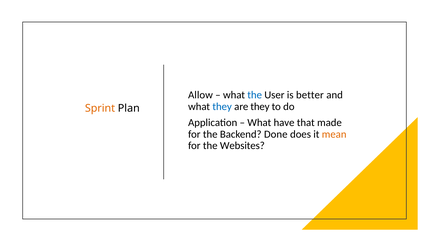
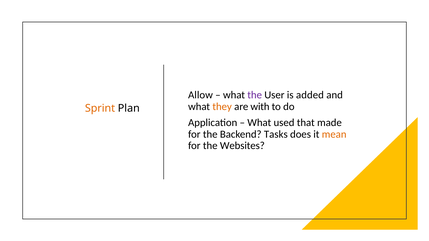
the at (255, 95) colour: blue -> purple
better: better -> added
they at (222, 107) colour: blue -> orange
are they: they -> with
have: have -> used
Done: Done -> Tasks
